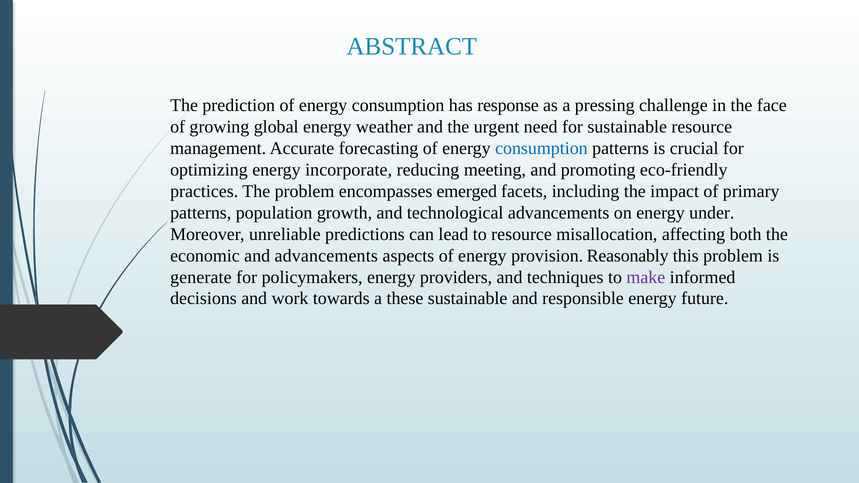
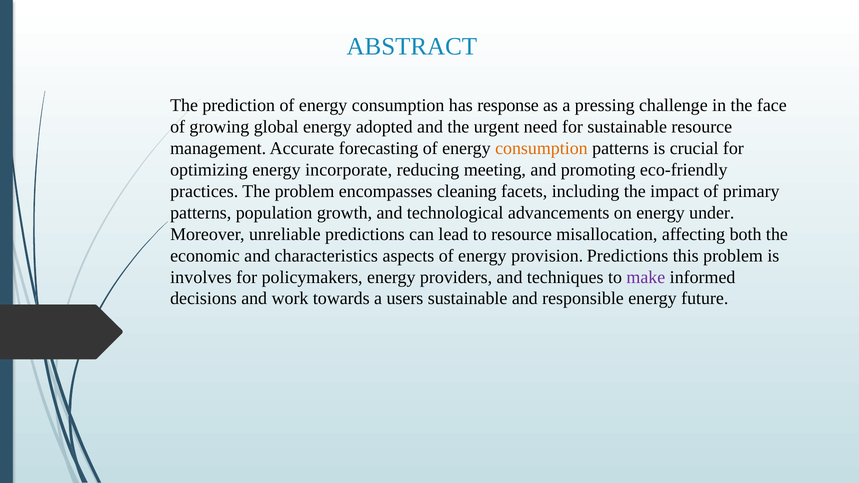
weather: weather -> adopted
consumption at (541, 148) colour: blue -> orange
emerged: emerged -> cleaning
and advancements: advancements -> characteristics
provision Reasonably: Reasonably -> Predictions
generate: generate -> involves
these: these -> users
